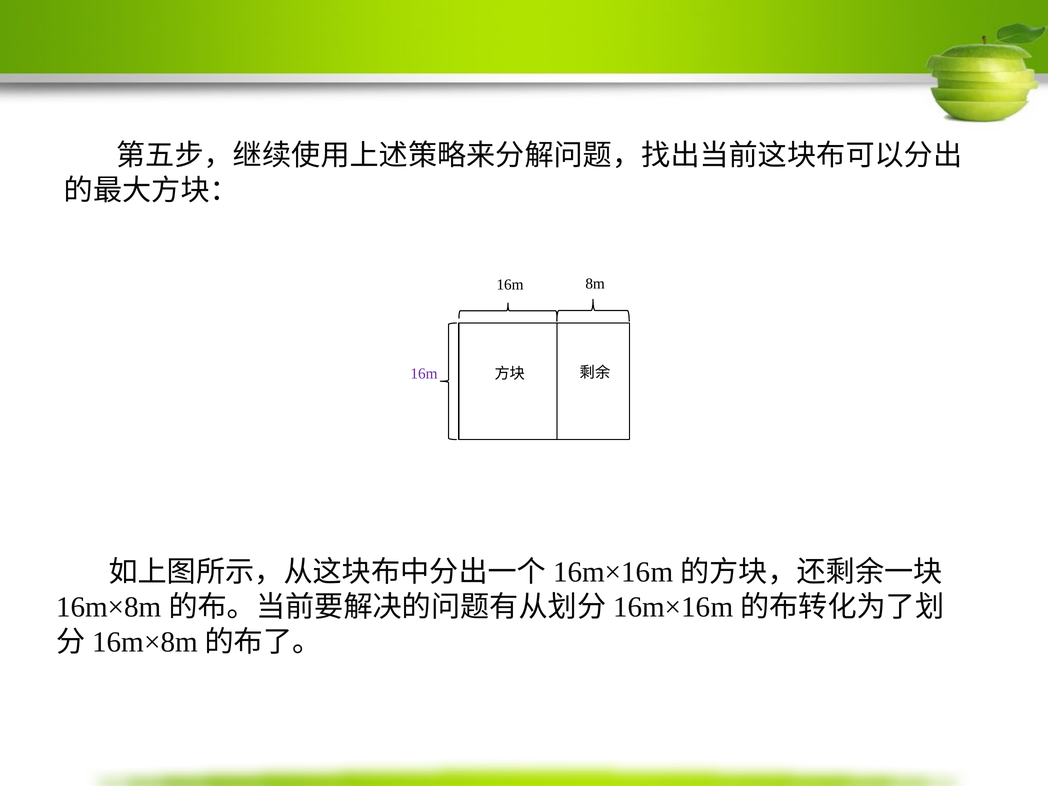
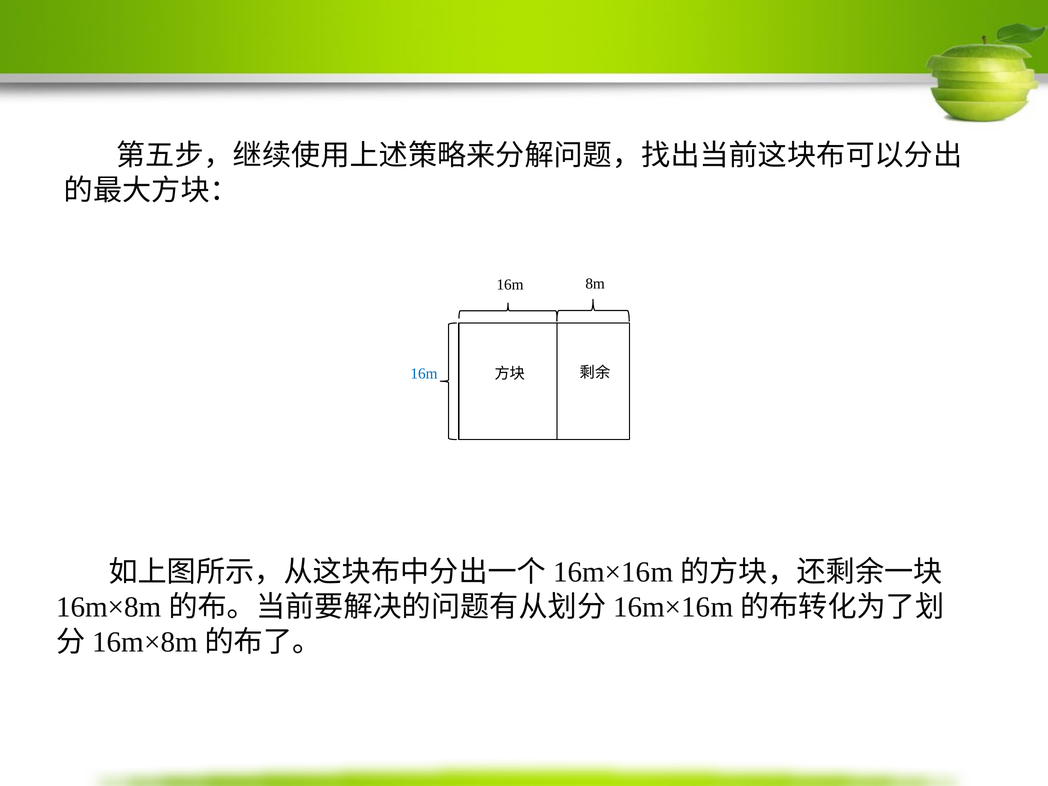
16m at (424, 374) colour: purple -> blue
